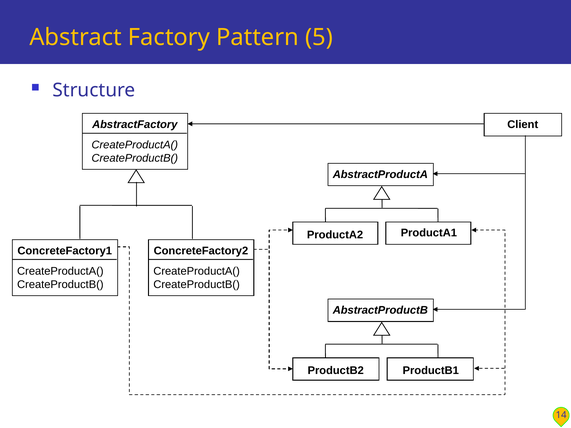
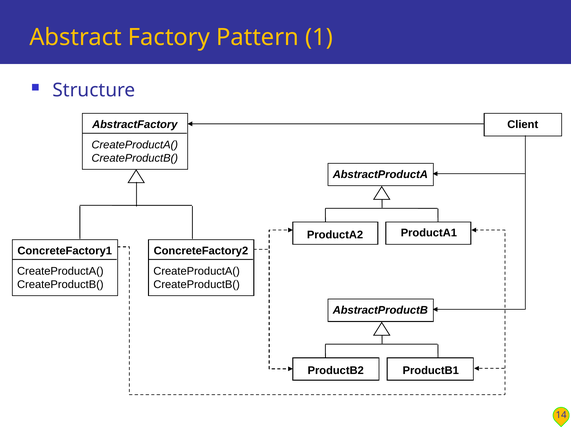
5: 5 -> 1
